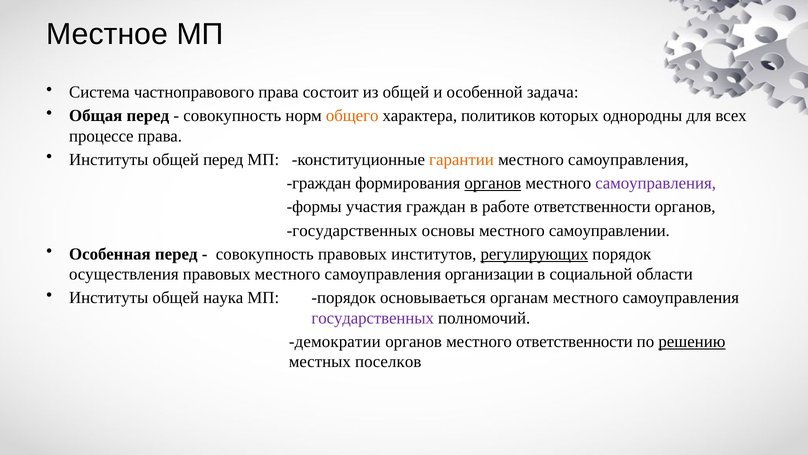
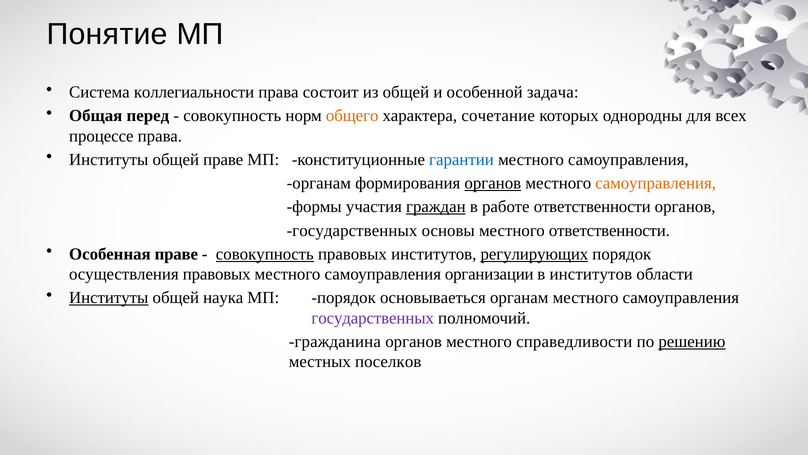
Местное: Местное -> Понятие
частноправового: частноправового -> коллегиальности
политиков: политиков -> сочетание
общей перед: перед -> праве
гарантии colour: orange -> blue
граждан at (319, 183): граждан -> органам
самоуправления at (656, 183) colour: purple -> orange
граждан at (436, 207) underline: none -> present
местного самоуправлении: самоуправлении -> ответственности
Особенная перед: перед -> праве
совокупность at (265, 254) underline: none -> present
в социальной: социальной -> институтов
Институты at (109, 298) underline: none -> present
демократии: демократии -> гражданина
местного ответственности: ответственности -> справедливости
